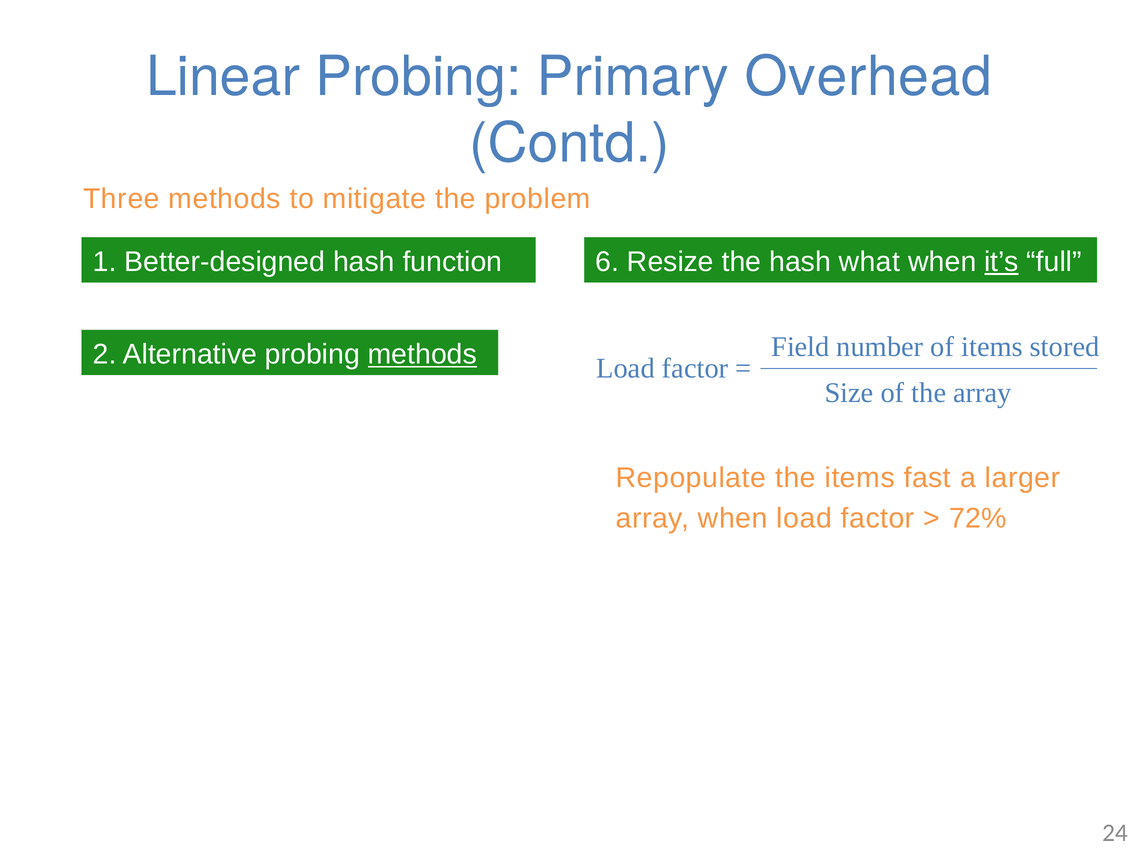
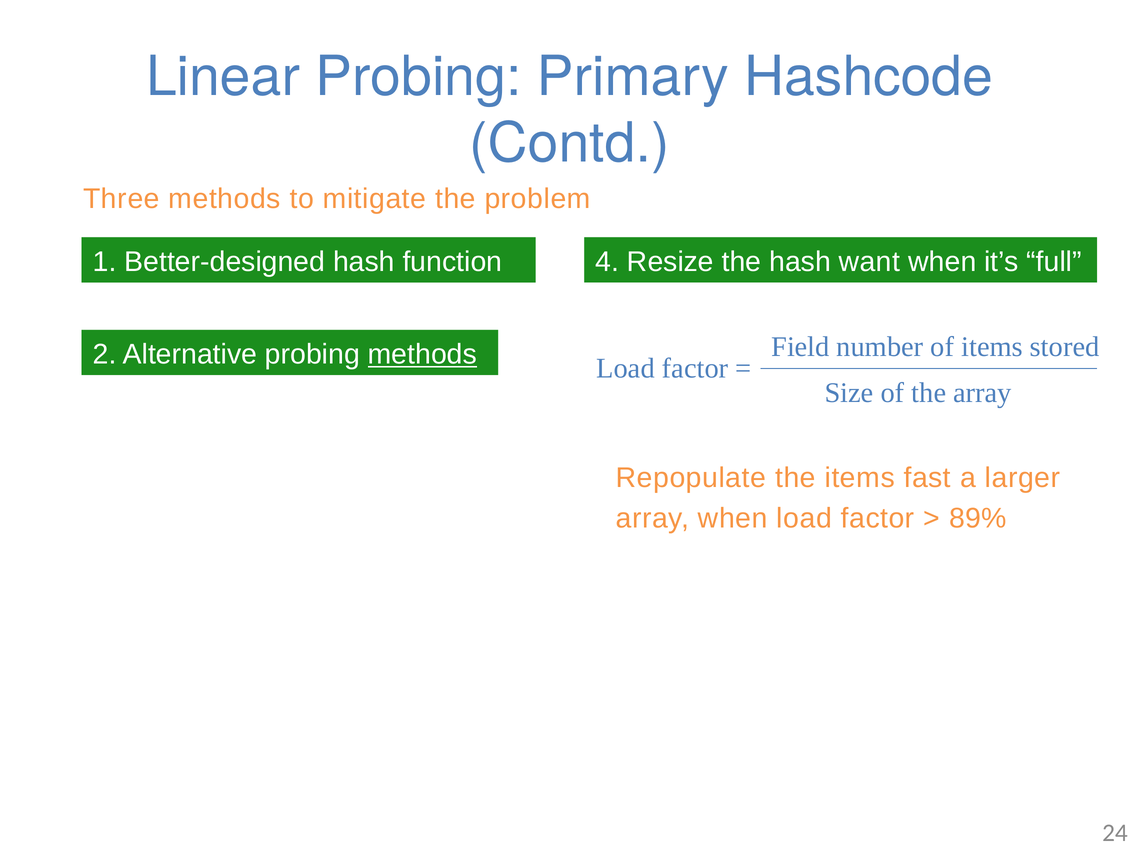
Overhead: Overhead -> Hashcode
6: 6 -> 4
what: what -> want
it’s underline: present -> none
72%: 72% -> 89%
